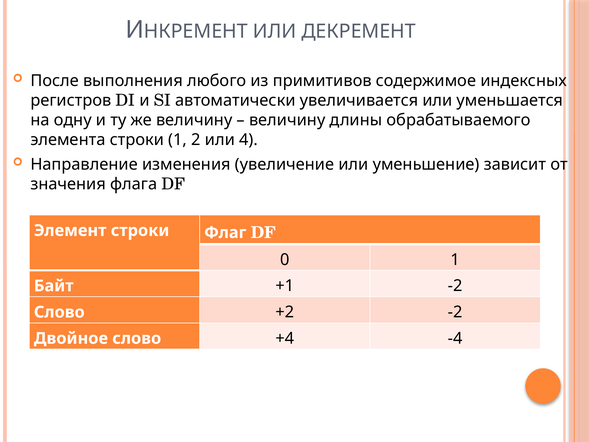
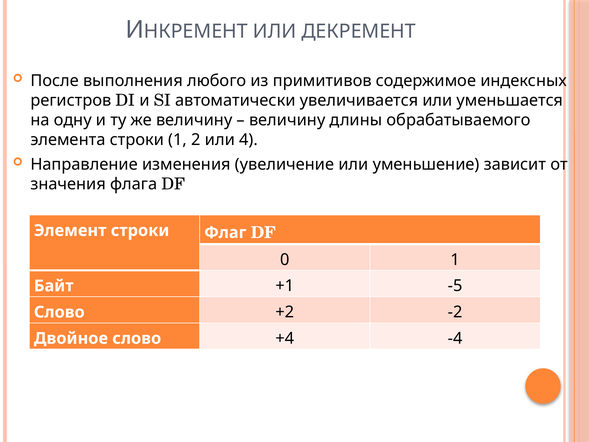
+1 -2: -2 -> -5
